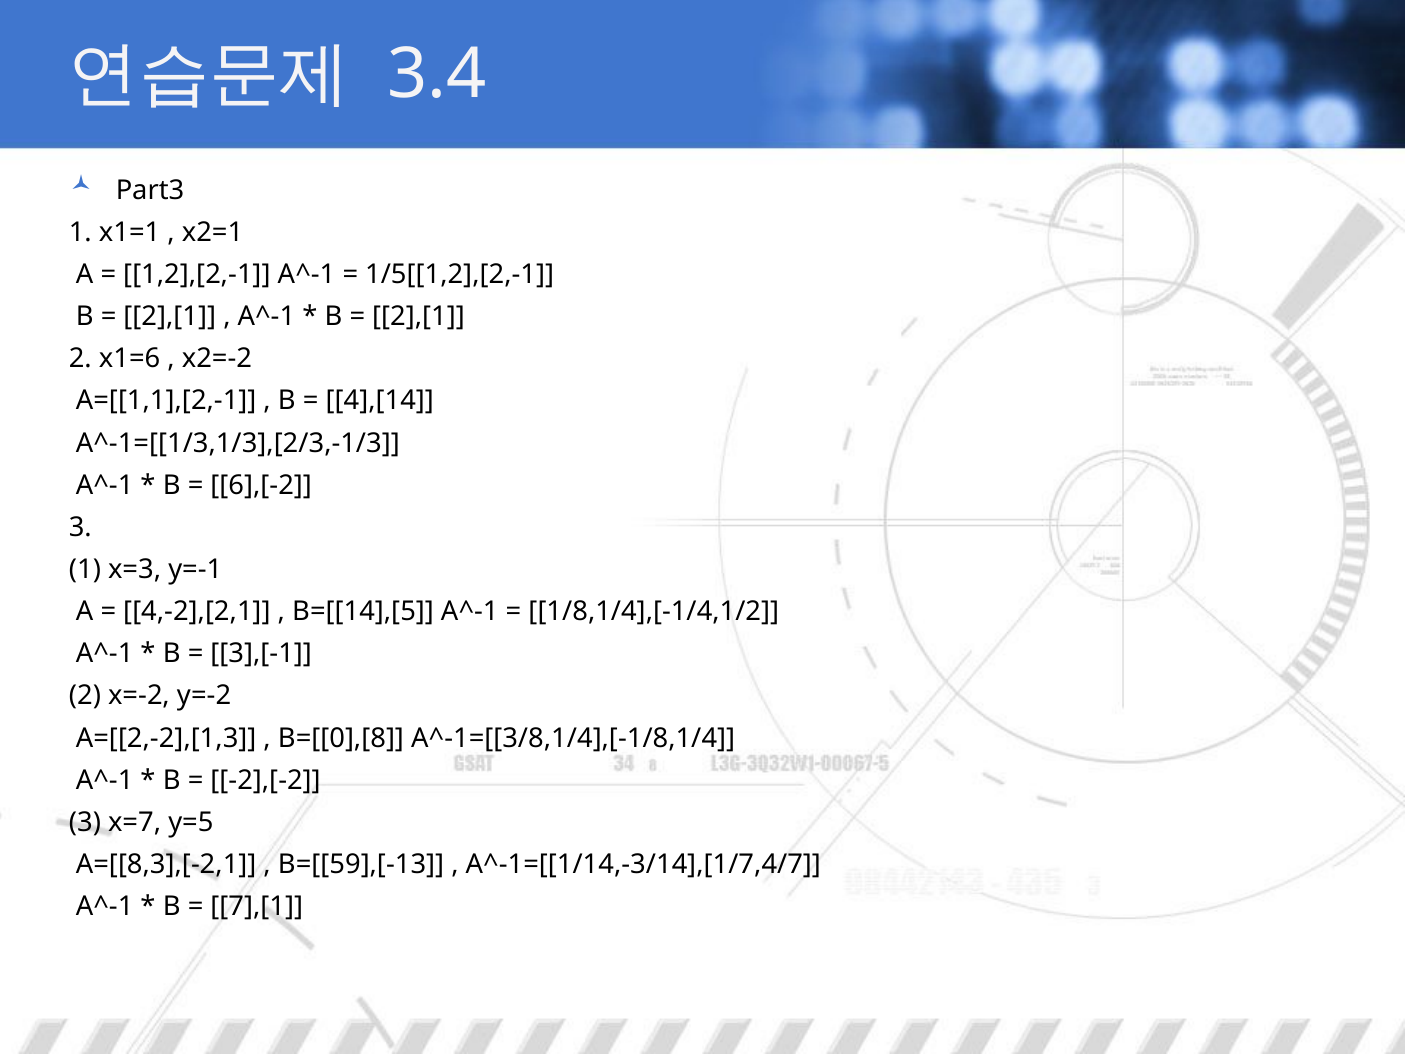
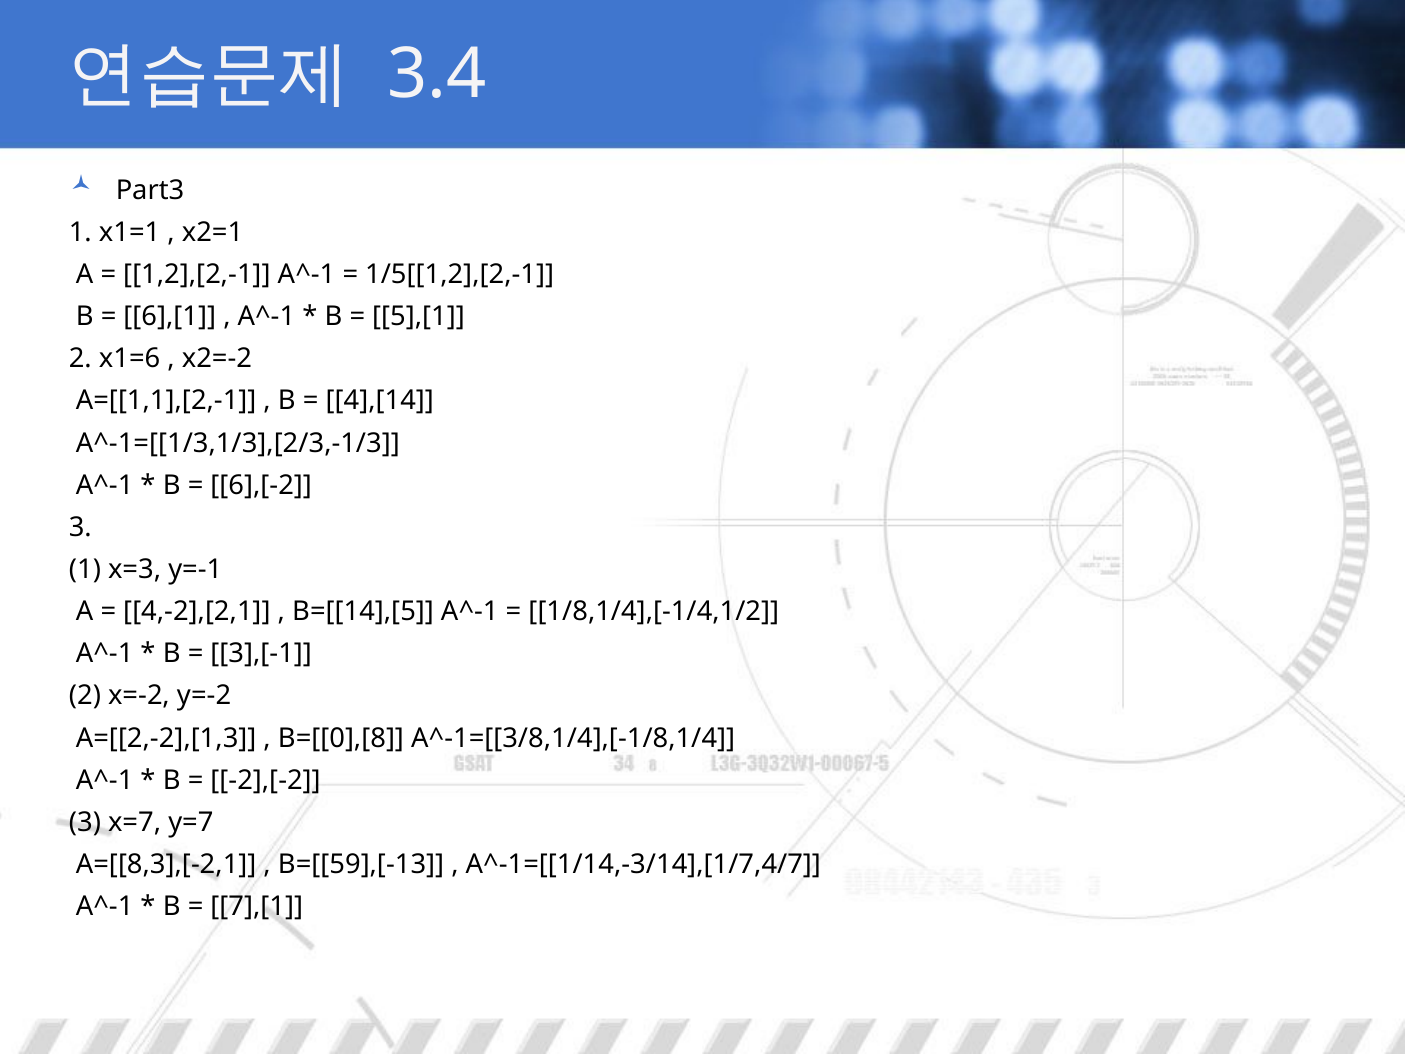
2],[1 at (170, 316): 2],[1 -> 6],[1
2],[1 at (419, 316): 2],[1 -> 5],[1
y=5: y=5 -> y=7
